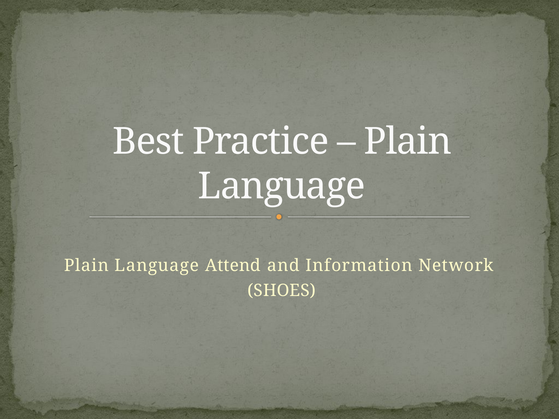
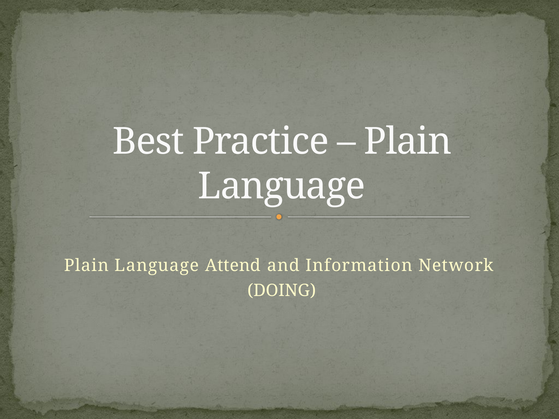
SHOES: SHOES -> DOING
